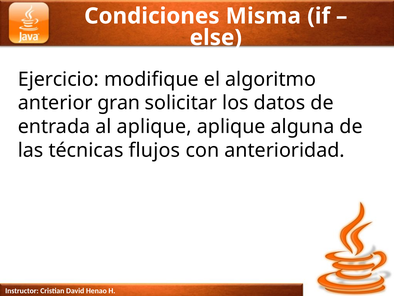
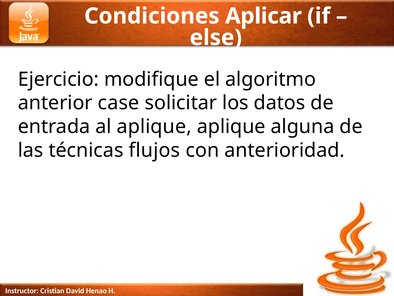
Misma: Misma -> Aplicar
gran: gran -> case
